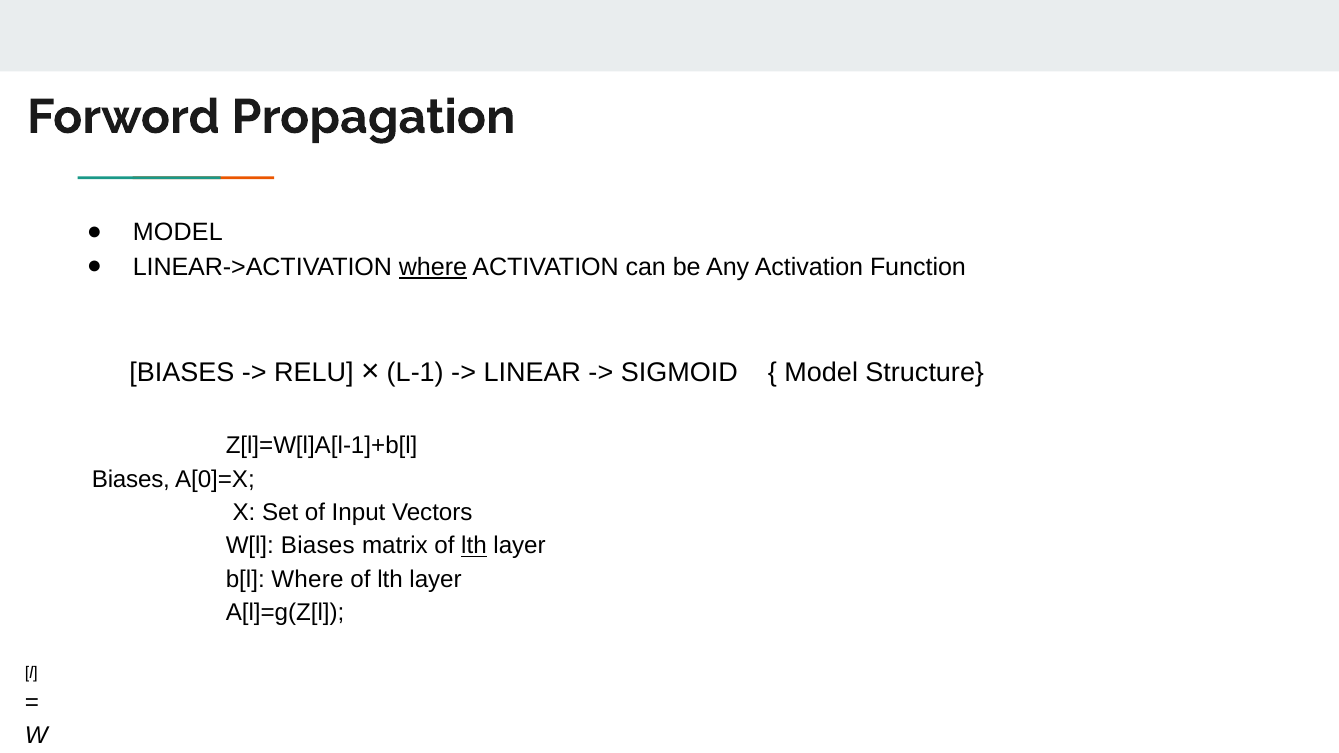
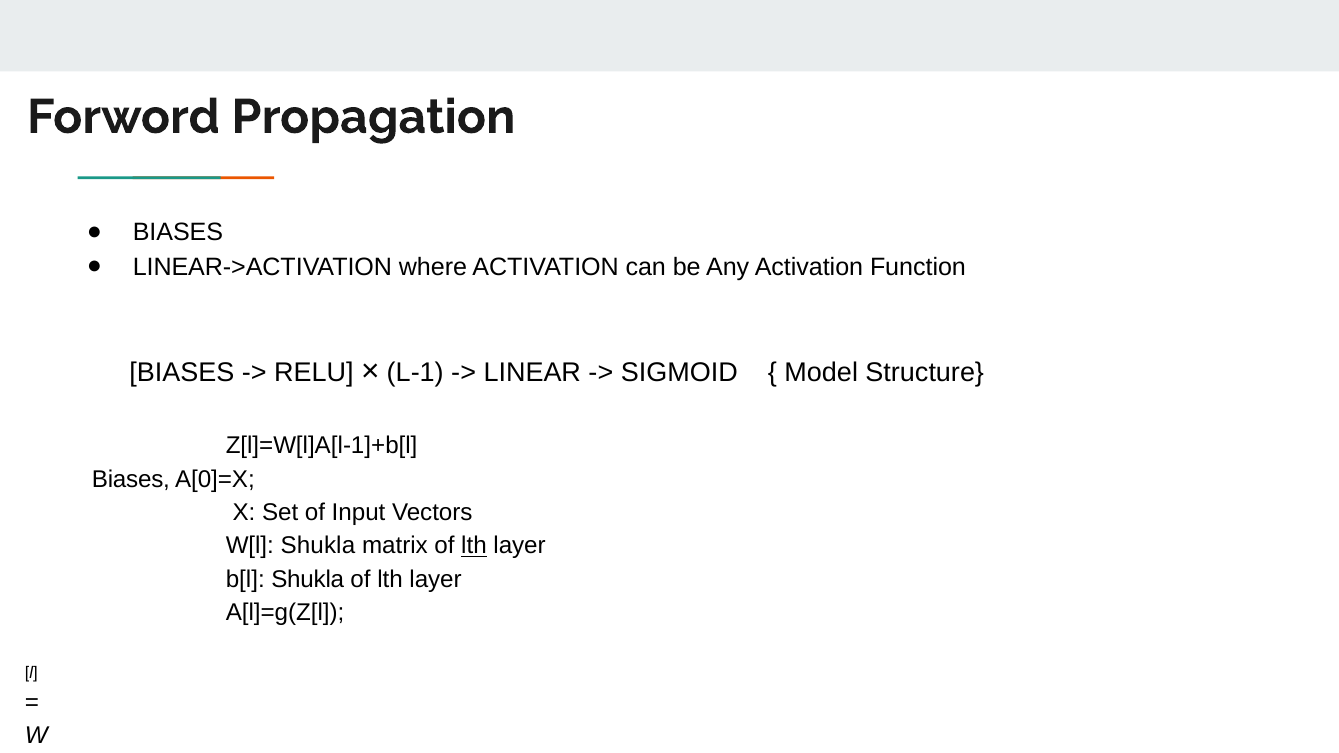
MODEL at (178, 233): MODEL -> BIASES
where at (433, 267) underline: present -> none
W[l Biases: Biases -> Shukla
b[l Where: Where -> Shukla
